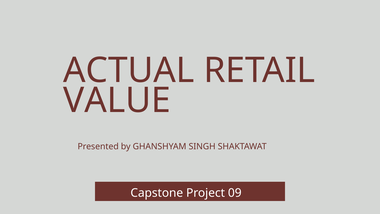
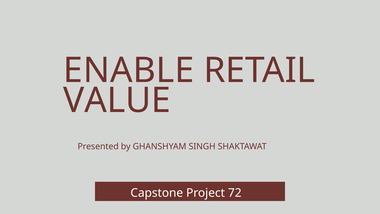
ACTUAL: ACTUAL -> ENABLE
09: 09 -> 72
